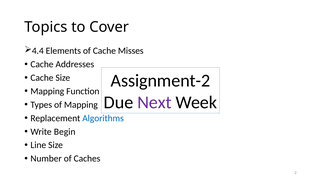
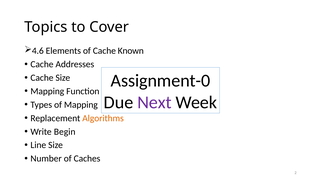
4.4: 4.4 -> 4.6
Misses: Misses -> Known
Assignment-2: Assignment-2 -> Assignment-0
Algorithms colour: blue -> orange
